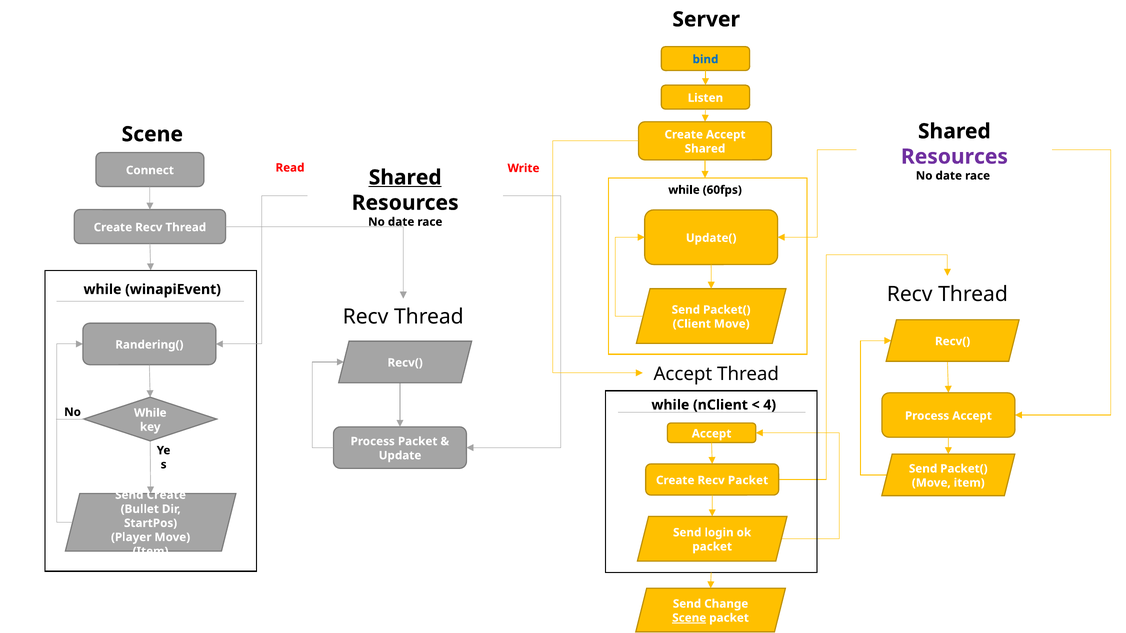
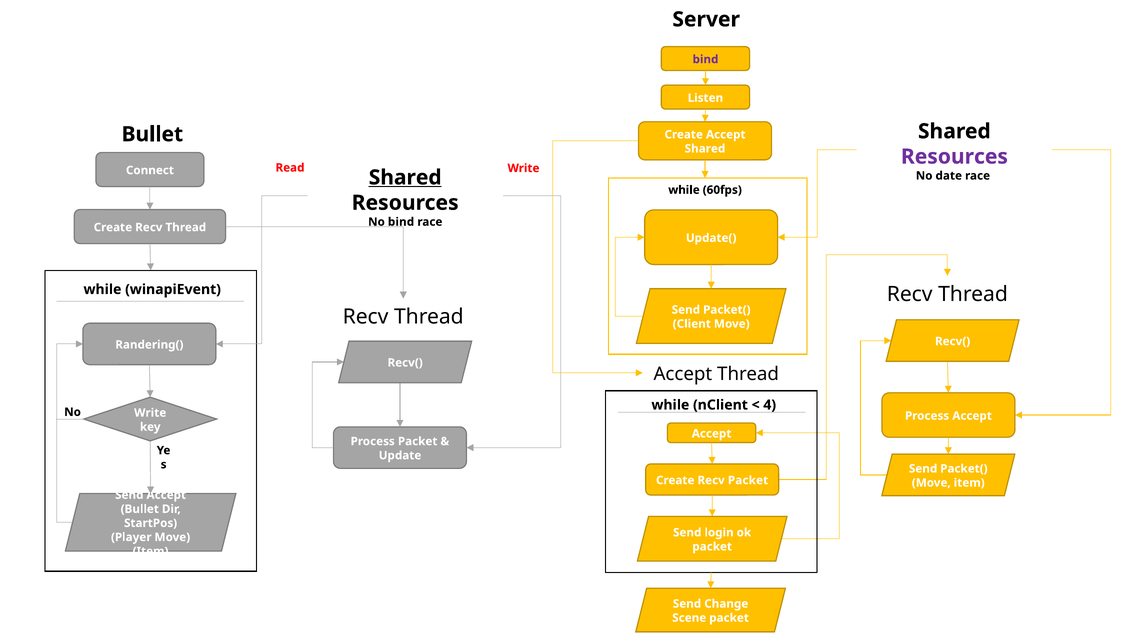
bind at (705, 59) colour: blue -> purple
Scene at (152, 134): Scene -> Bullet
date at (401, 222): date -> bind
While at (150, 413): While -> Write
Send Create: Create -> Accept
Scene at (689, 618) underline: present -> none
